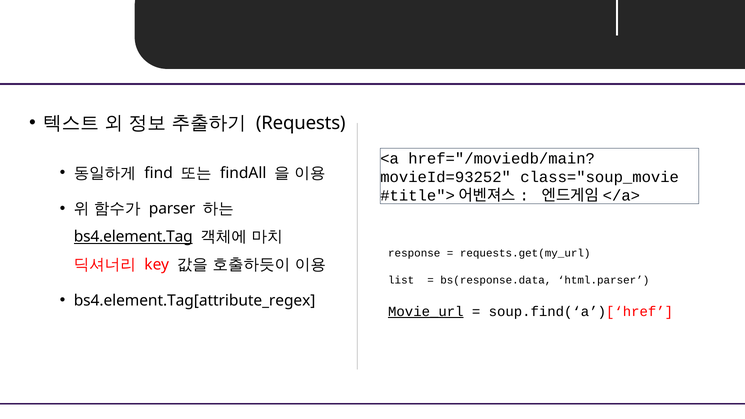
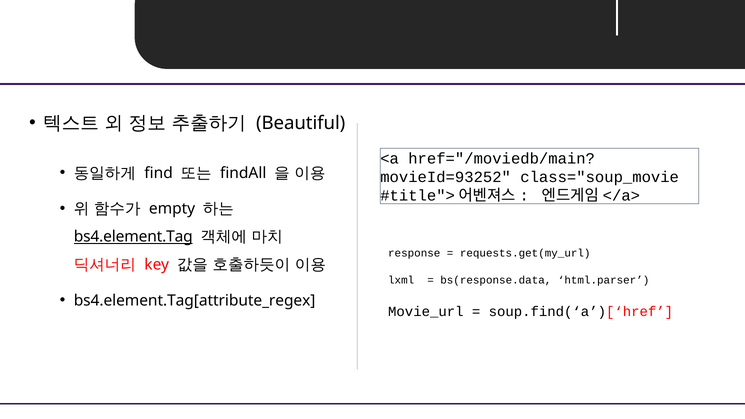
Requests: Requests -> Beautiful
parser: parser -> empty
list: list -> lxml
Movie_url underline: present -> none
